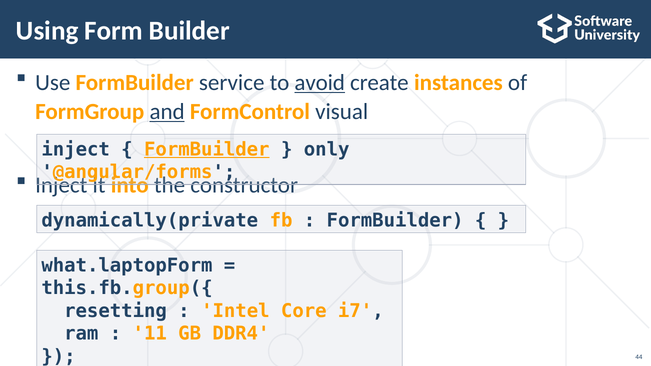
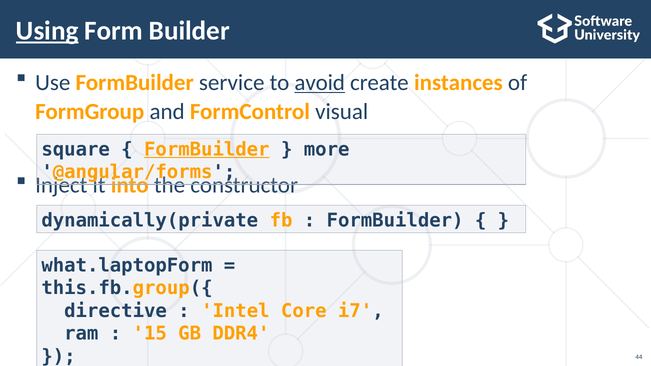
Using underline: none -> present
and underline: present -> none
inject at (76, 149): inject -> square
only: only -> more
resetting: resetting -> directive
11: 11 -> 15
